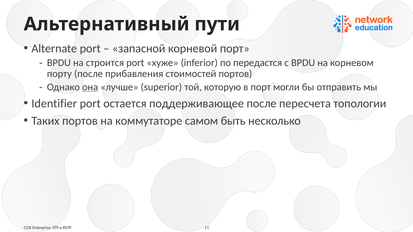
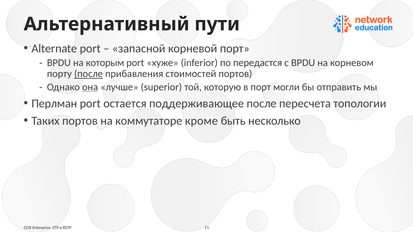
строится: строится -> которым
после at (88, 74) underline: none -> present
Identifier: Identifier -> Перлман
самом: самом -> кроме
